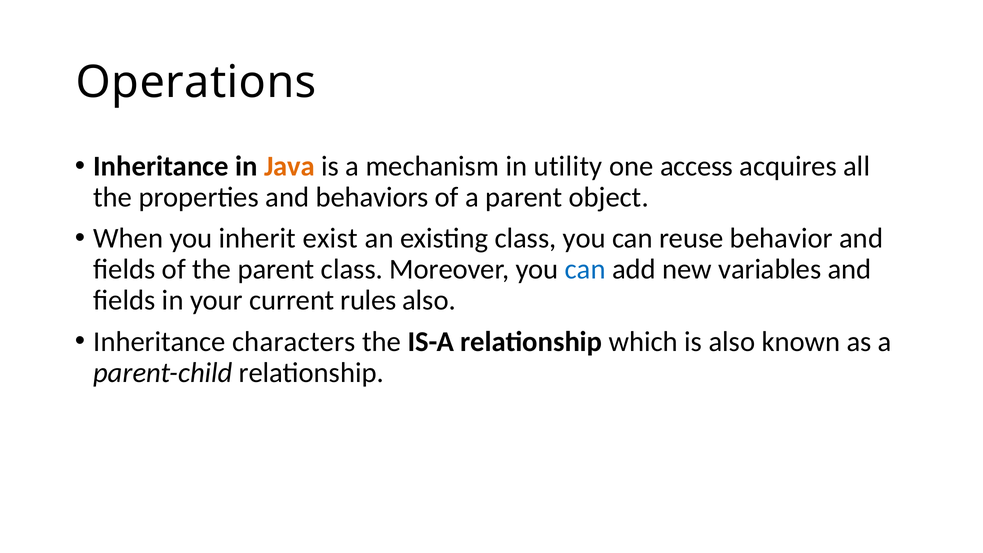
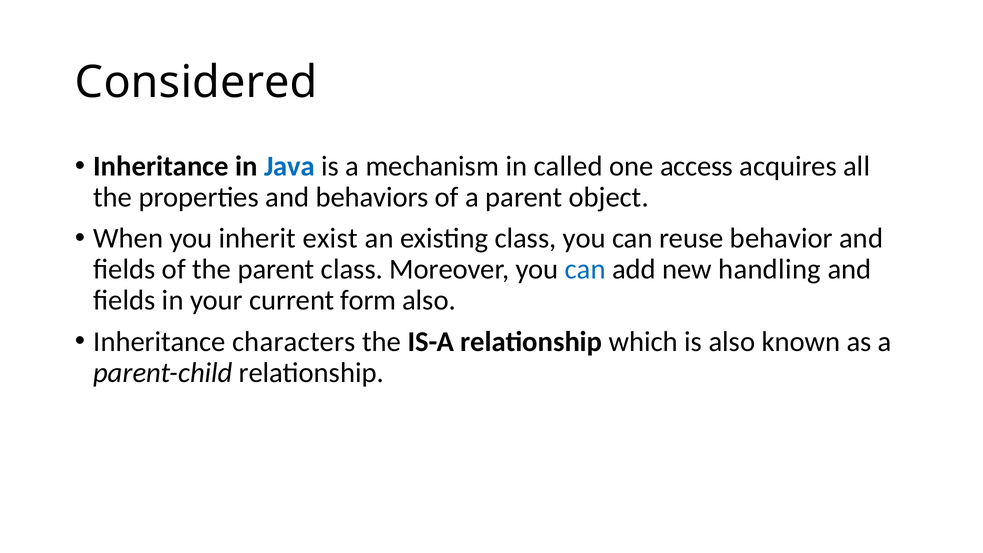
Operations: Operations -> Considered
Java colour: orange -> blue
utility: utility -> called
variables: variables -> handling
rules: rules -> form
